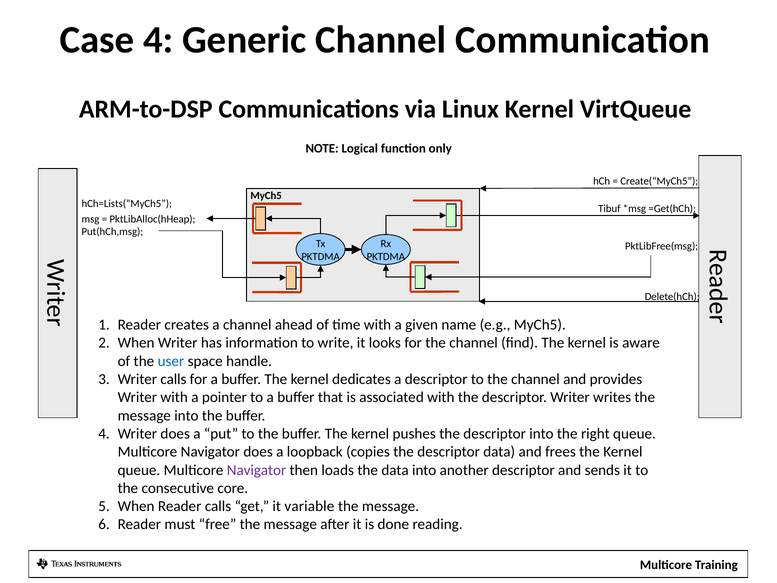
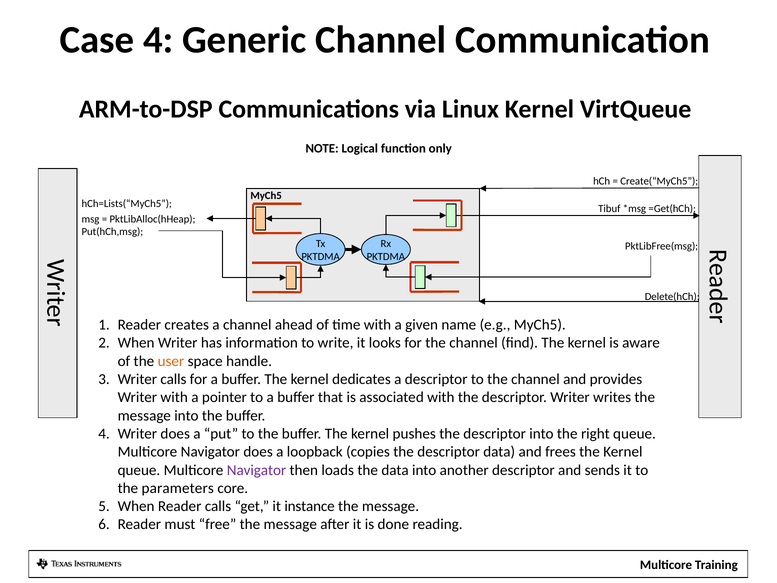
user colour: blue -> orange
consecutive: consecutive -> parameters
variable: variable -> instance
